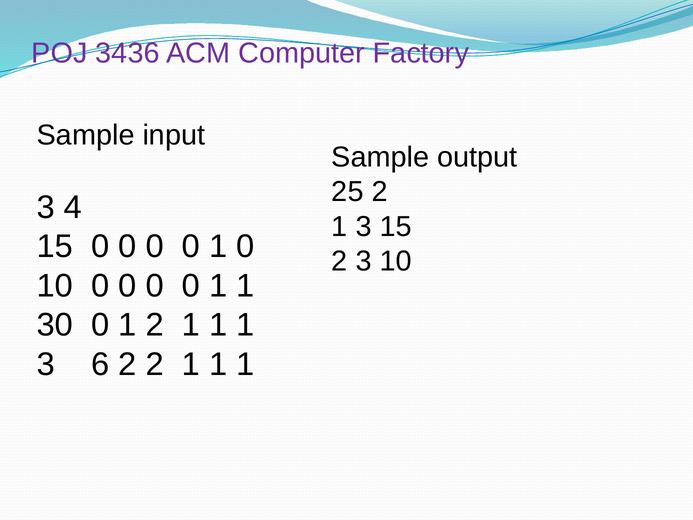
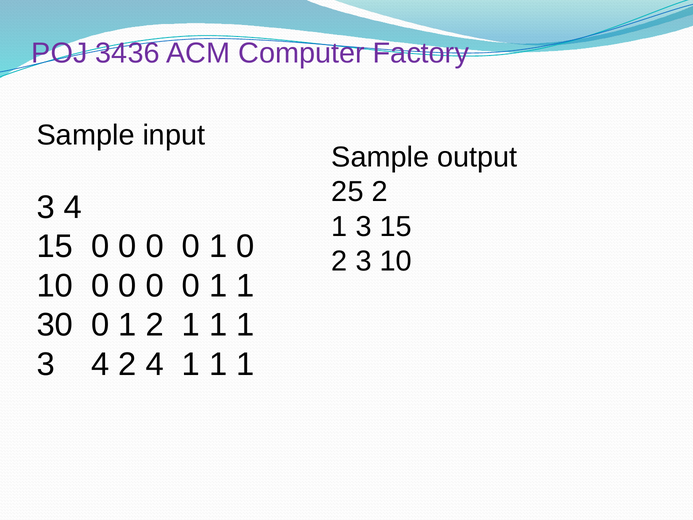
6 at (100, 364): 6 -> 4
2 2: 2 -> 4
